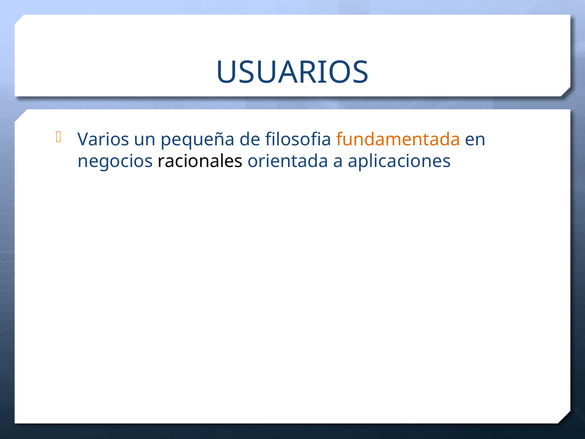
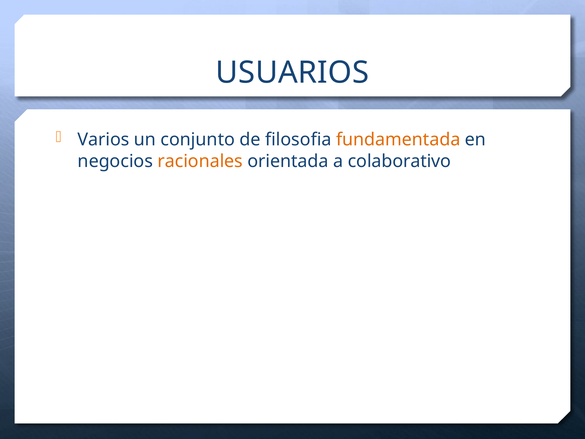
pequeña: pequeña -> conjunto
racionales colour: black -> orange
aplicaciones: aplicaciones -> colaborativo
